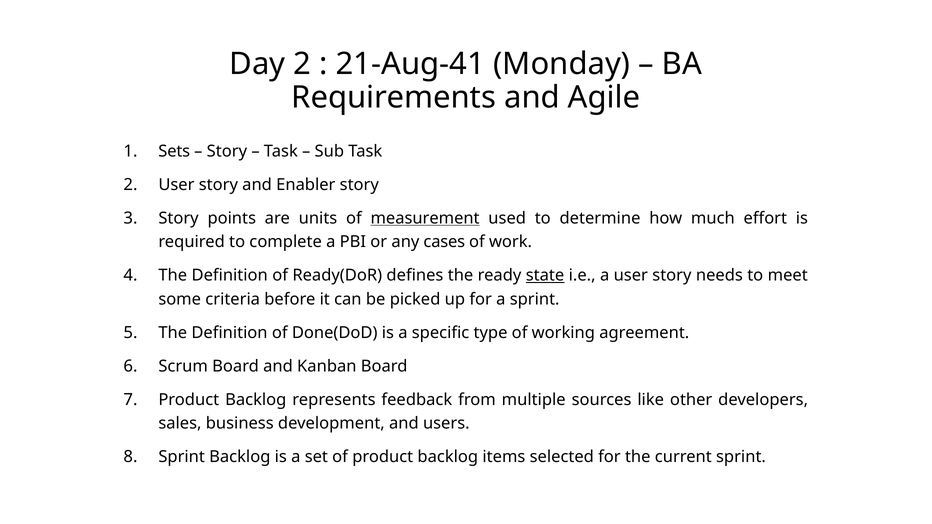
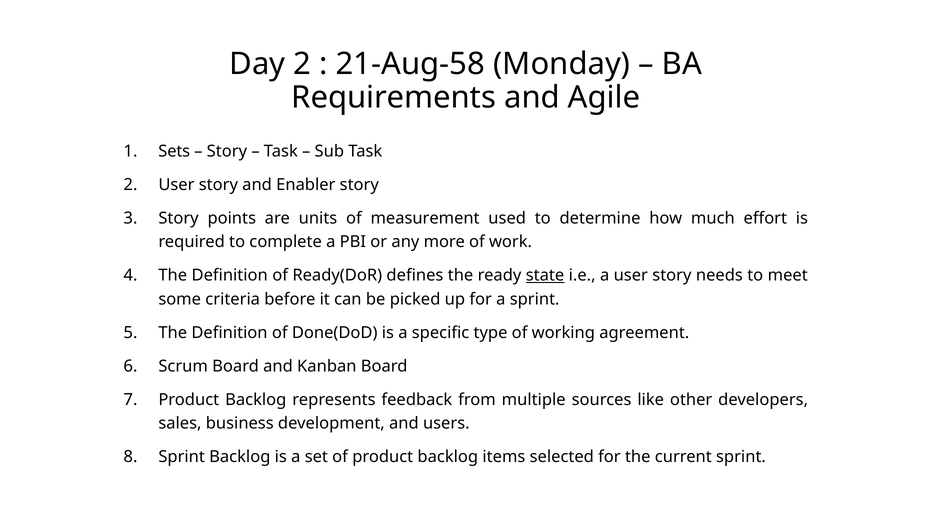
21-Aug-41: 21-Aug-41 -> 21-Aug-58
measurement underline: present -> none
cases: cases -> more
